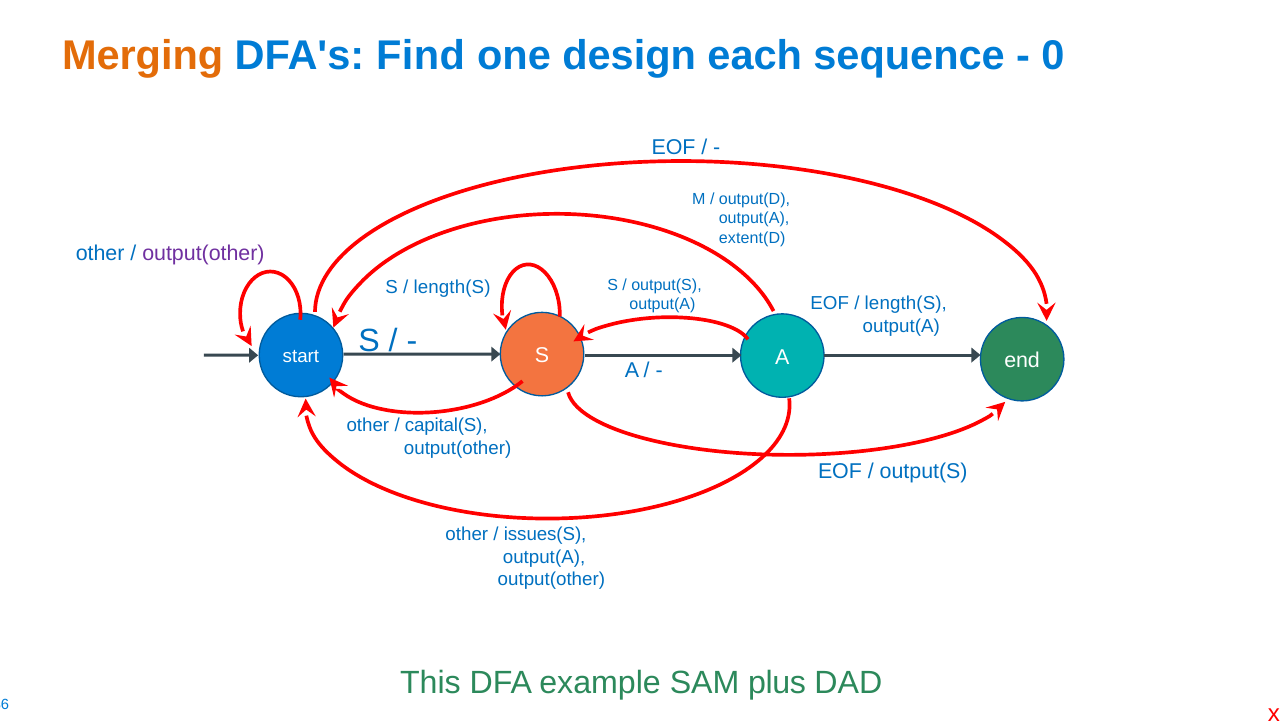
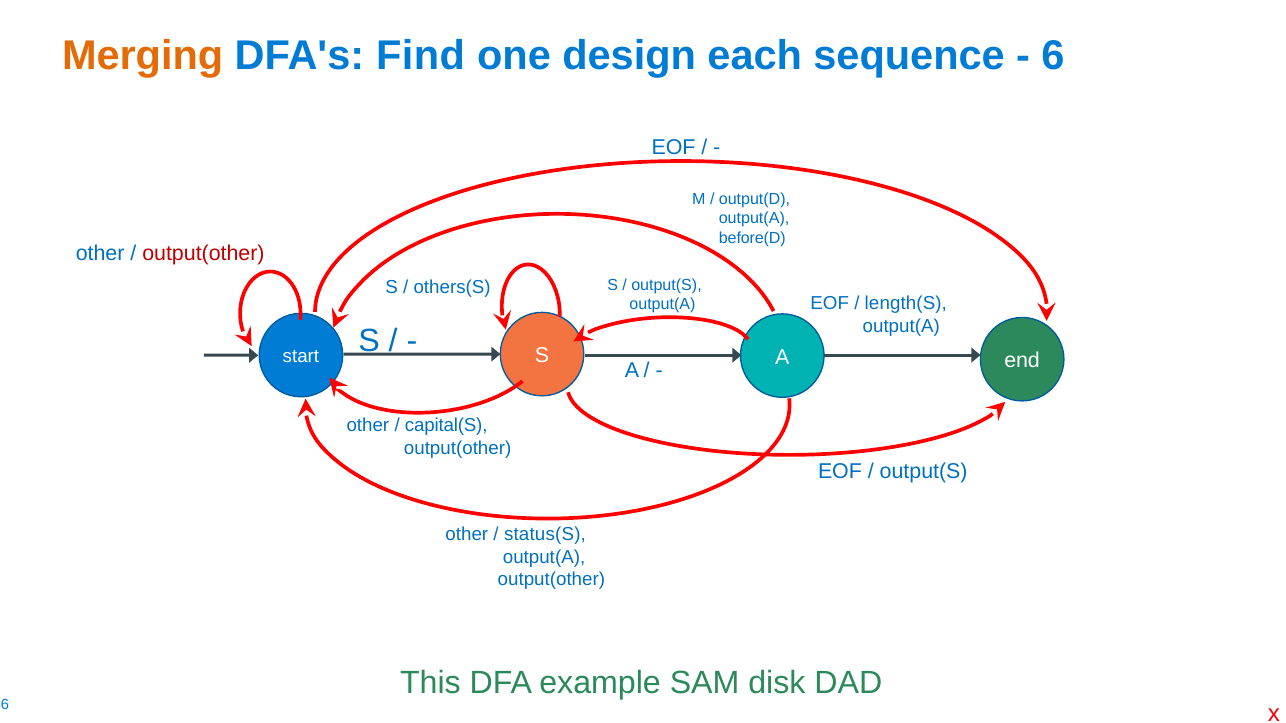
0: 0 -> 6
extent(D: extent(D -> before(D
output(other at (203, 253) colour: purple -> red
length(S at (452, 287): length(S -> others(S
issues(S: issues(S -> status(S
plus: plus -> disk
